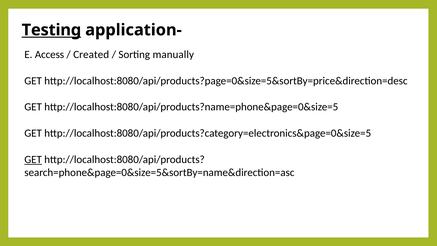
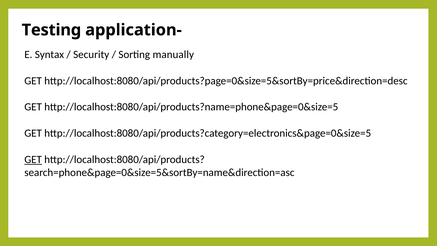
Testing underline: present -> none
Access: Access -> Syntax
Created: Created -> Security
